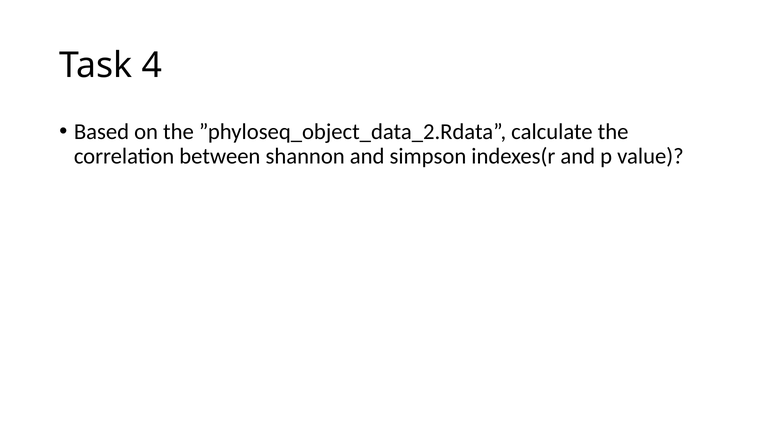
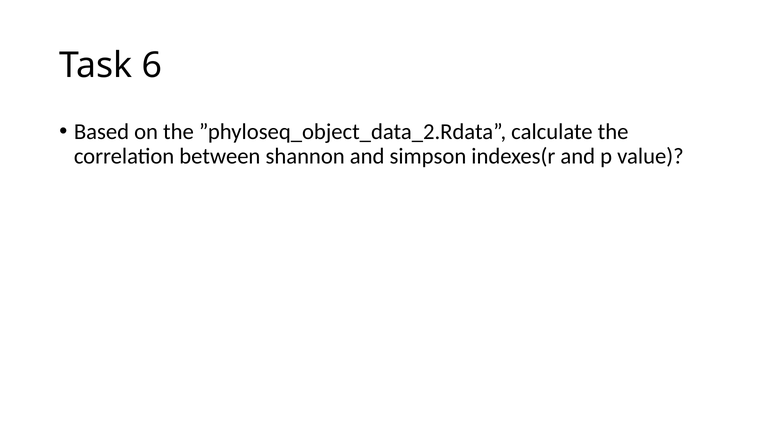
4: 4 -> 6
